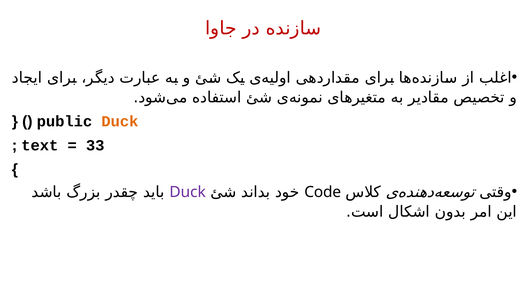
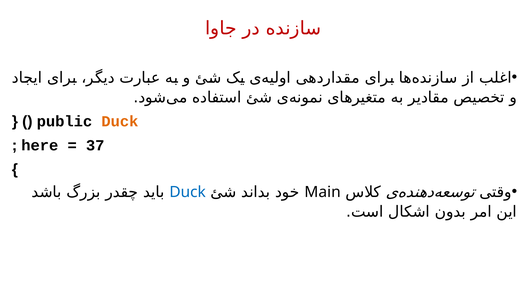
text: text -> here
33: 33 -> 37
Duck at (188, 192) colour: purple -> blue
Code: Code -> Main
